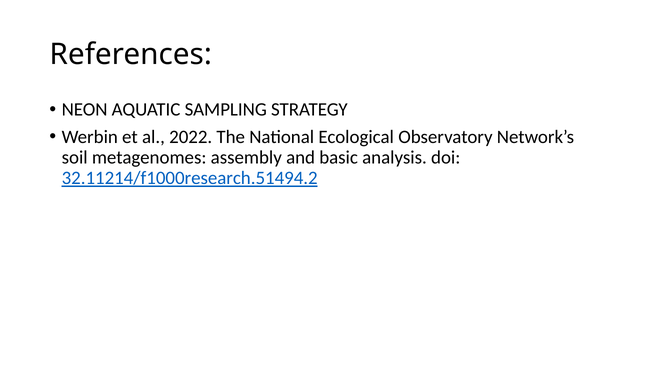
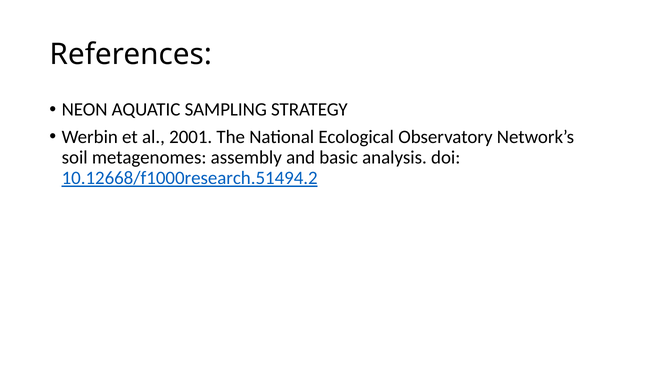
2022: 2022 -> 2001
32.11214/f1000research.51494.2: 32.11214/f1000research.51494.2 -> 10.12668/f1000research.51494.2
